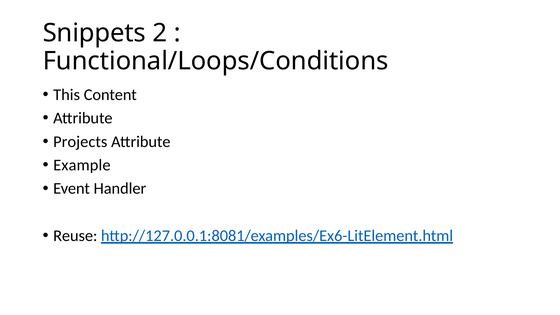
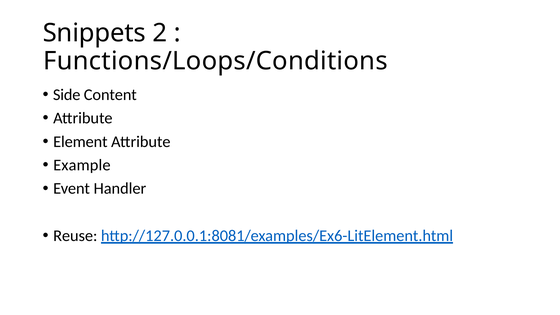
Functional/Loops/Conditions: Functional/Loops/Conditions -> Functions/Loops/Conditions
This: This -> Side
Projects: Projects -> Element
